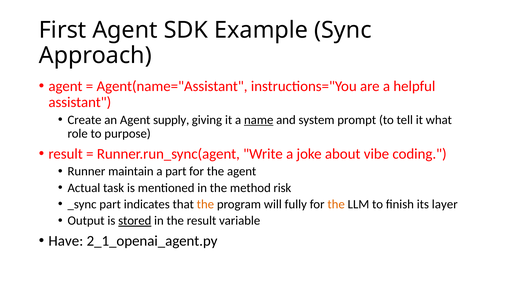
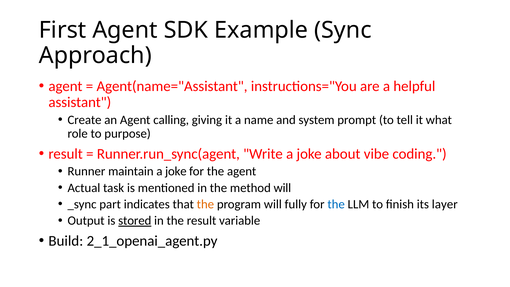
supply: supply -> calling
name underline: present -> none
part at (176, 171): part -> joke
method risk: risk -> will
the at (336, 204) colour: orange -> blue
Have: Have -> Build
